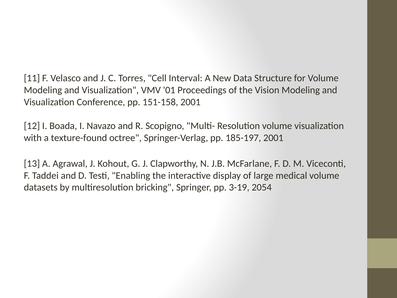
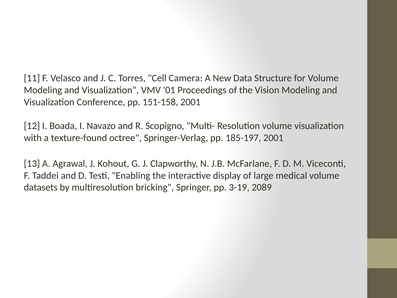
Interval: Interval -> Camera
2054: 2054 -> 2089
